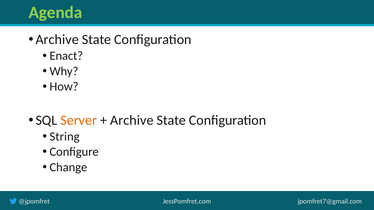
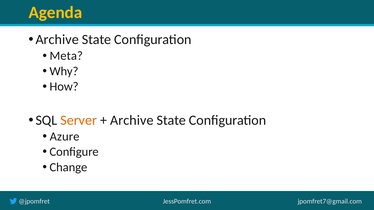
Agenda colour: light green -> yellow
Enact: Enact -> Meta
String: String -> Azure
